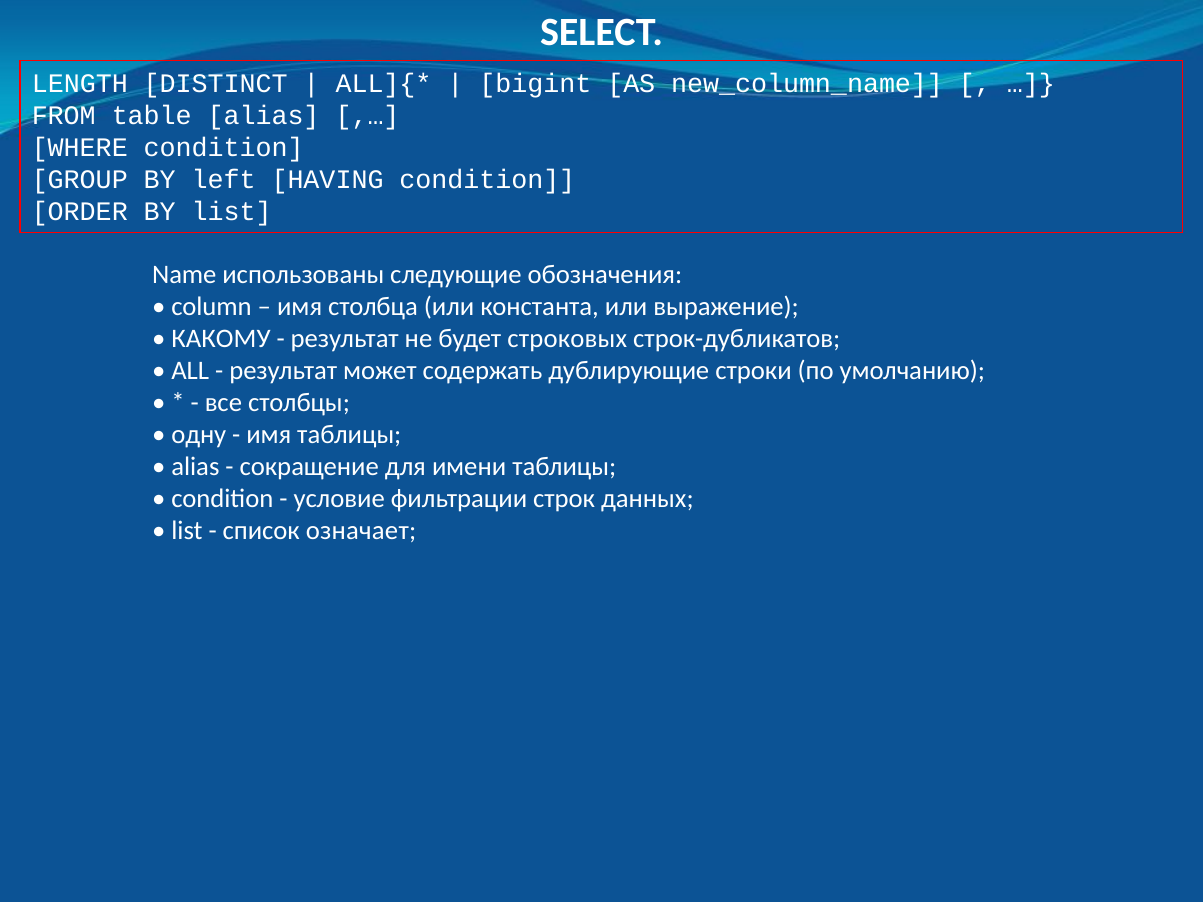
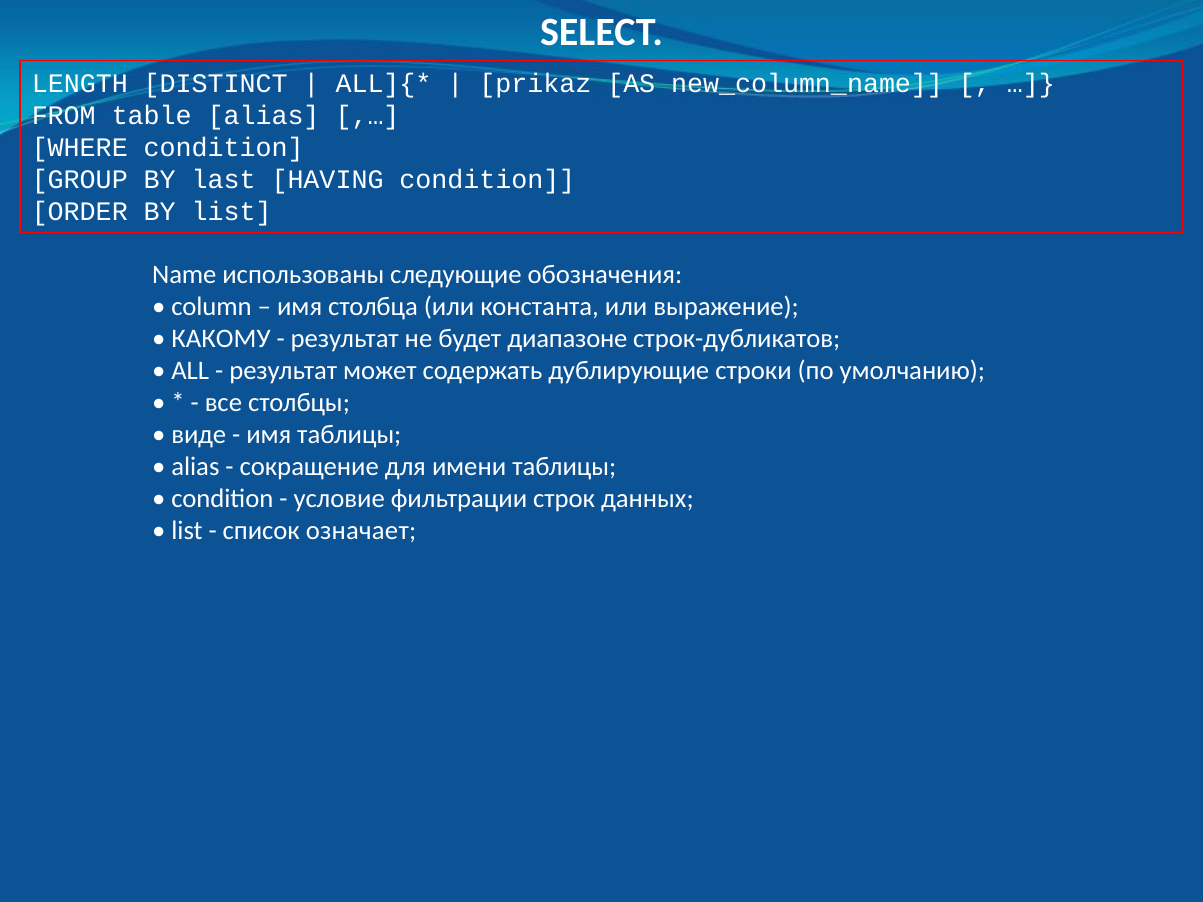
bigint: bigint -> prikaz
left: left -> last
строковых: строковых -> диапазоне
одну: одну -> виде
